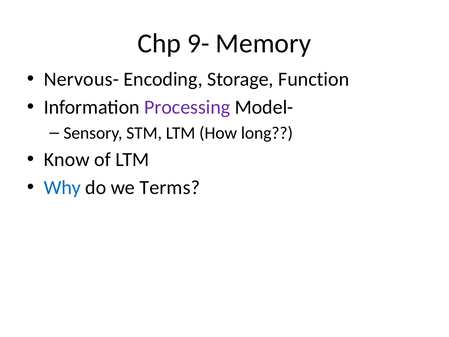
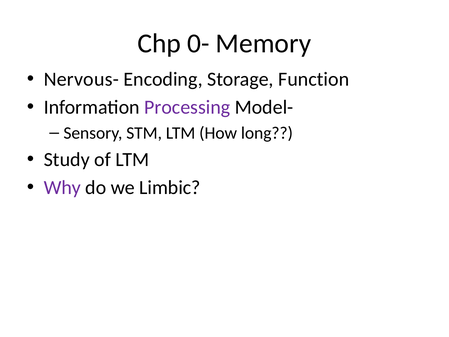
9-: 9- -> 0-
Know: Know -> Study
Why colour: blue -> purple
Terms: Terms -> Limbic
